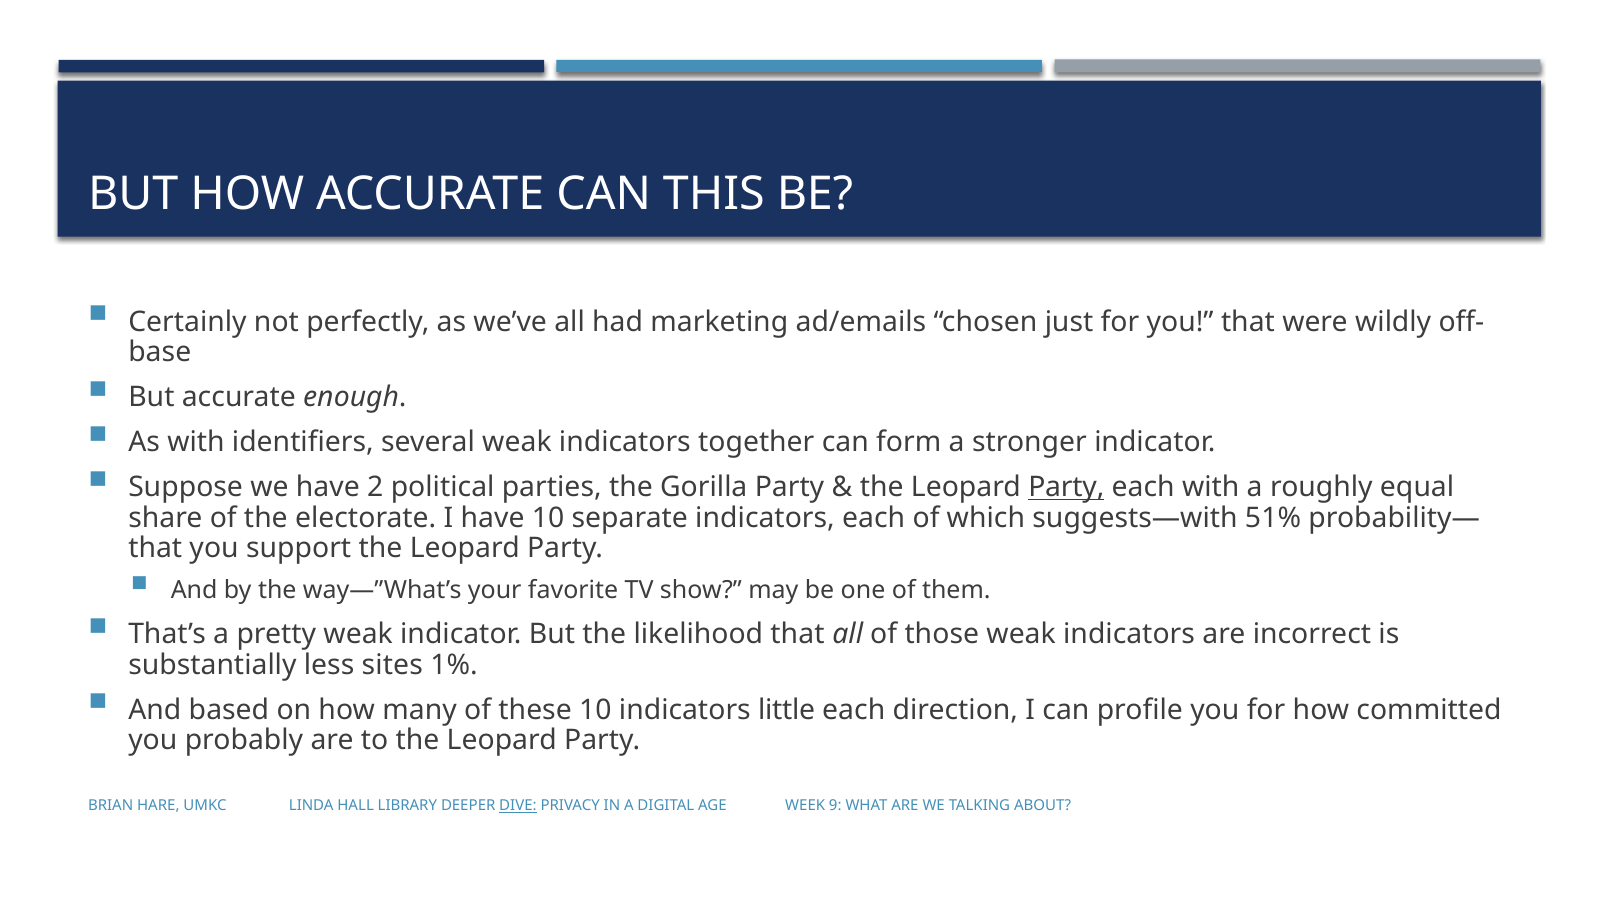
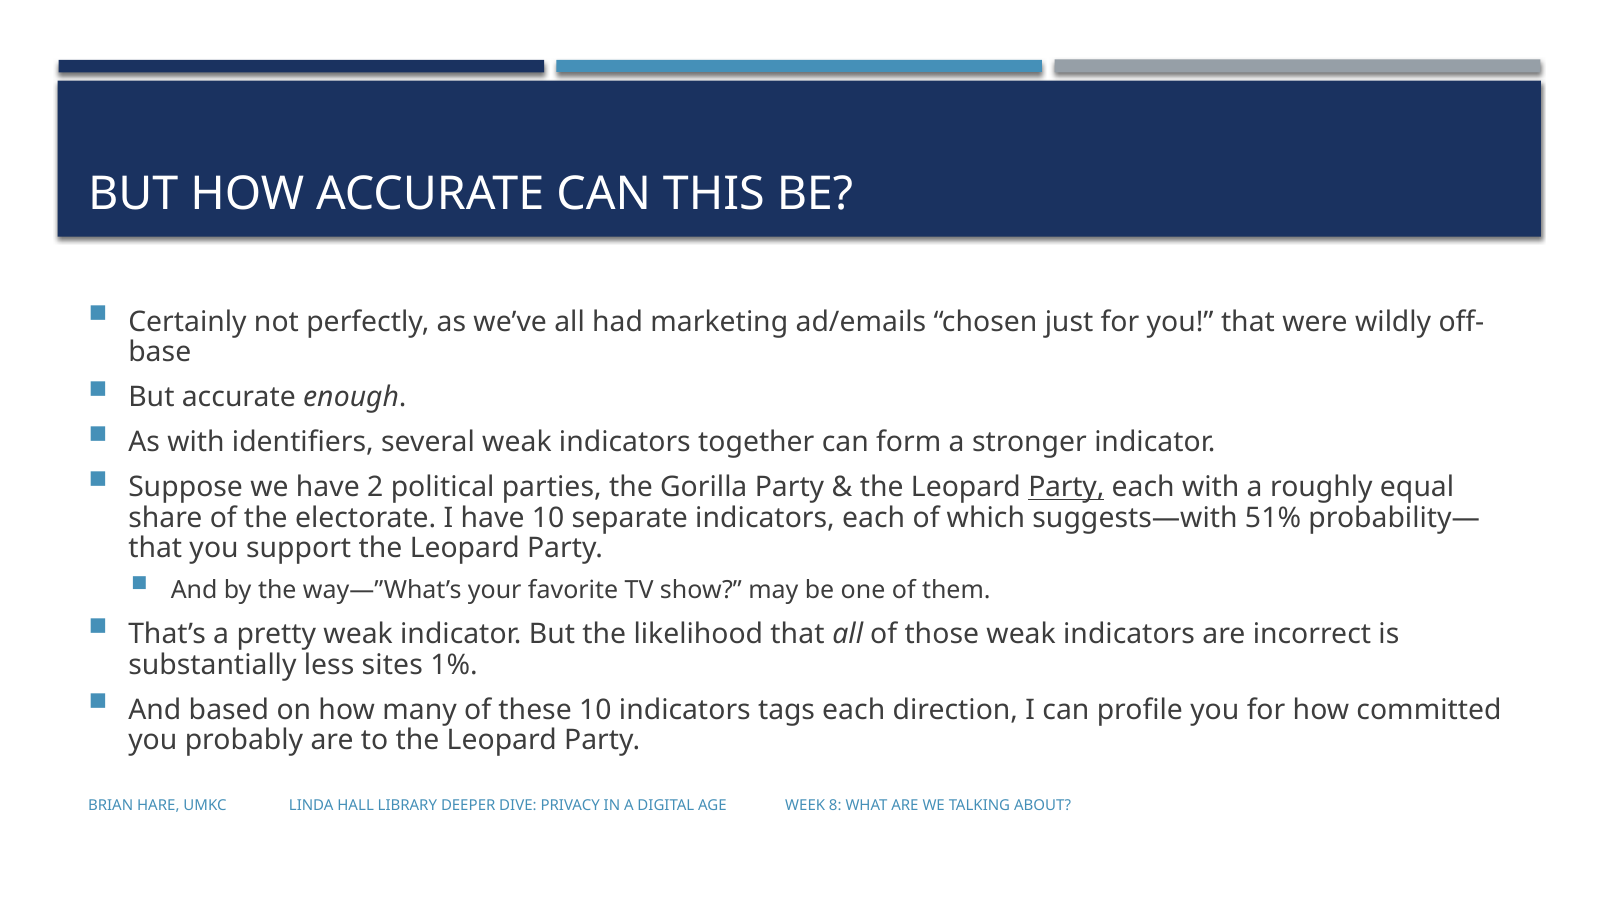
little: little -> tags
DIVE underline: present -> none
9: 9 -> 8
